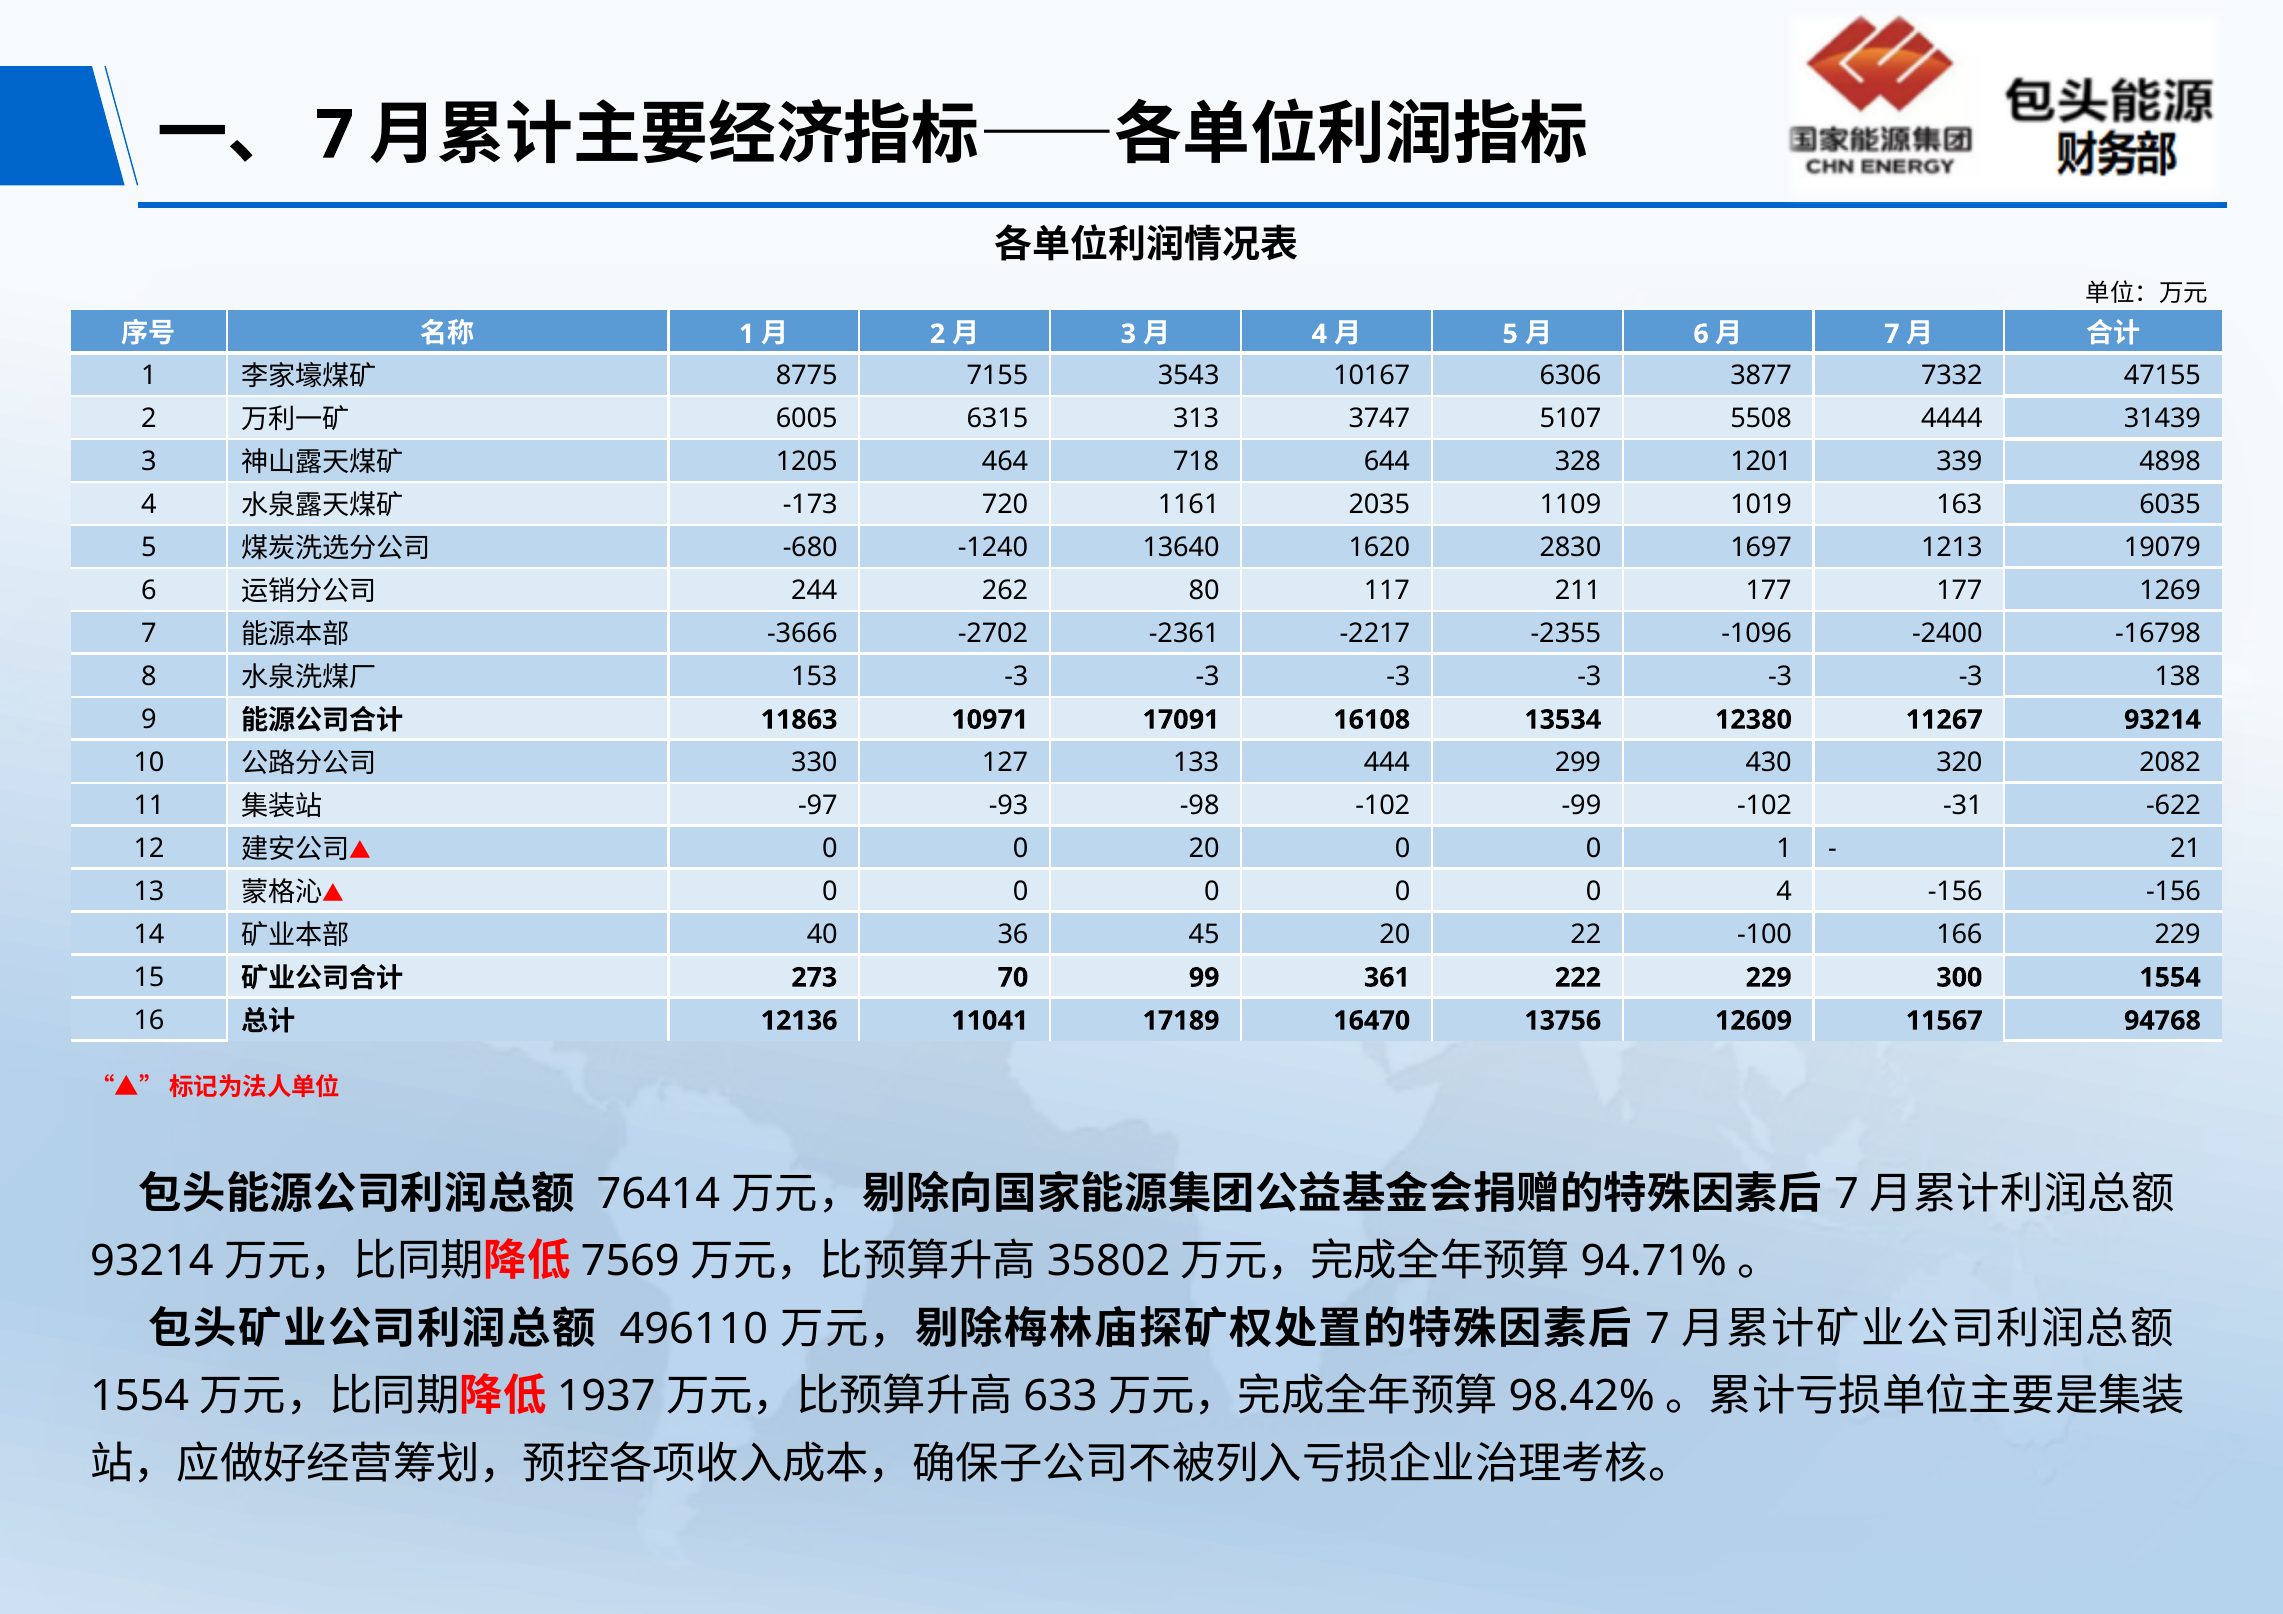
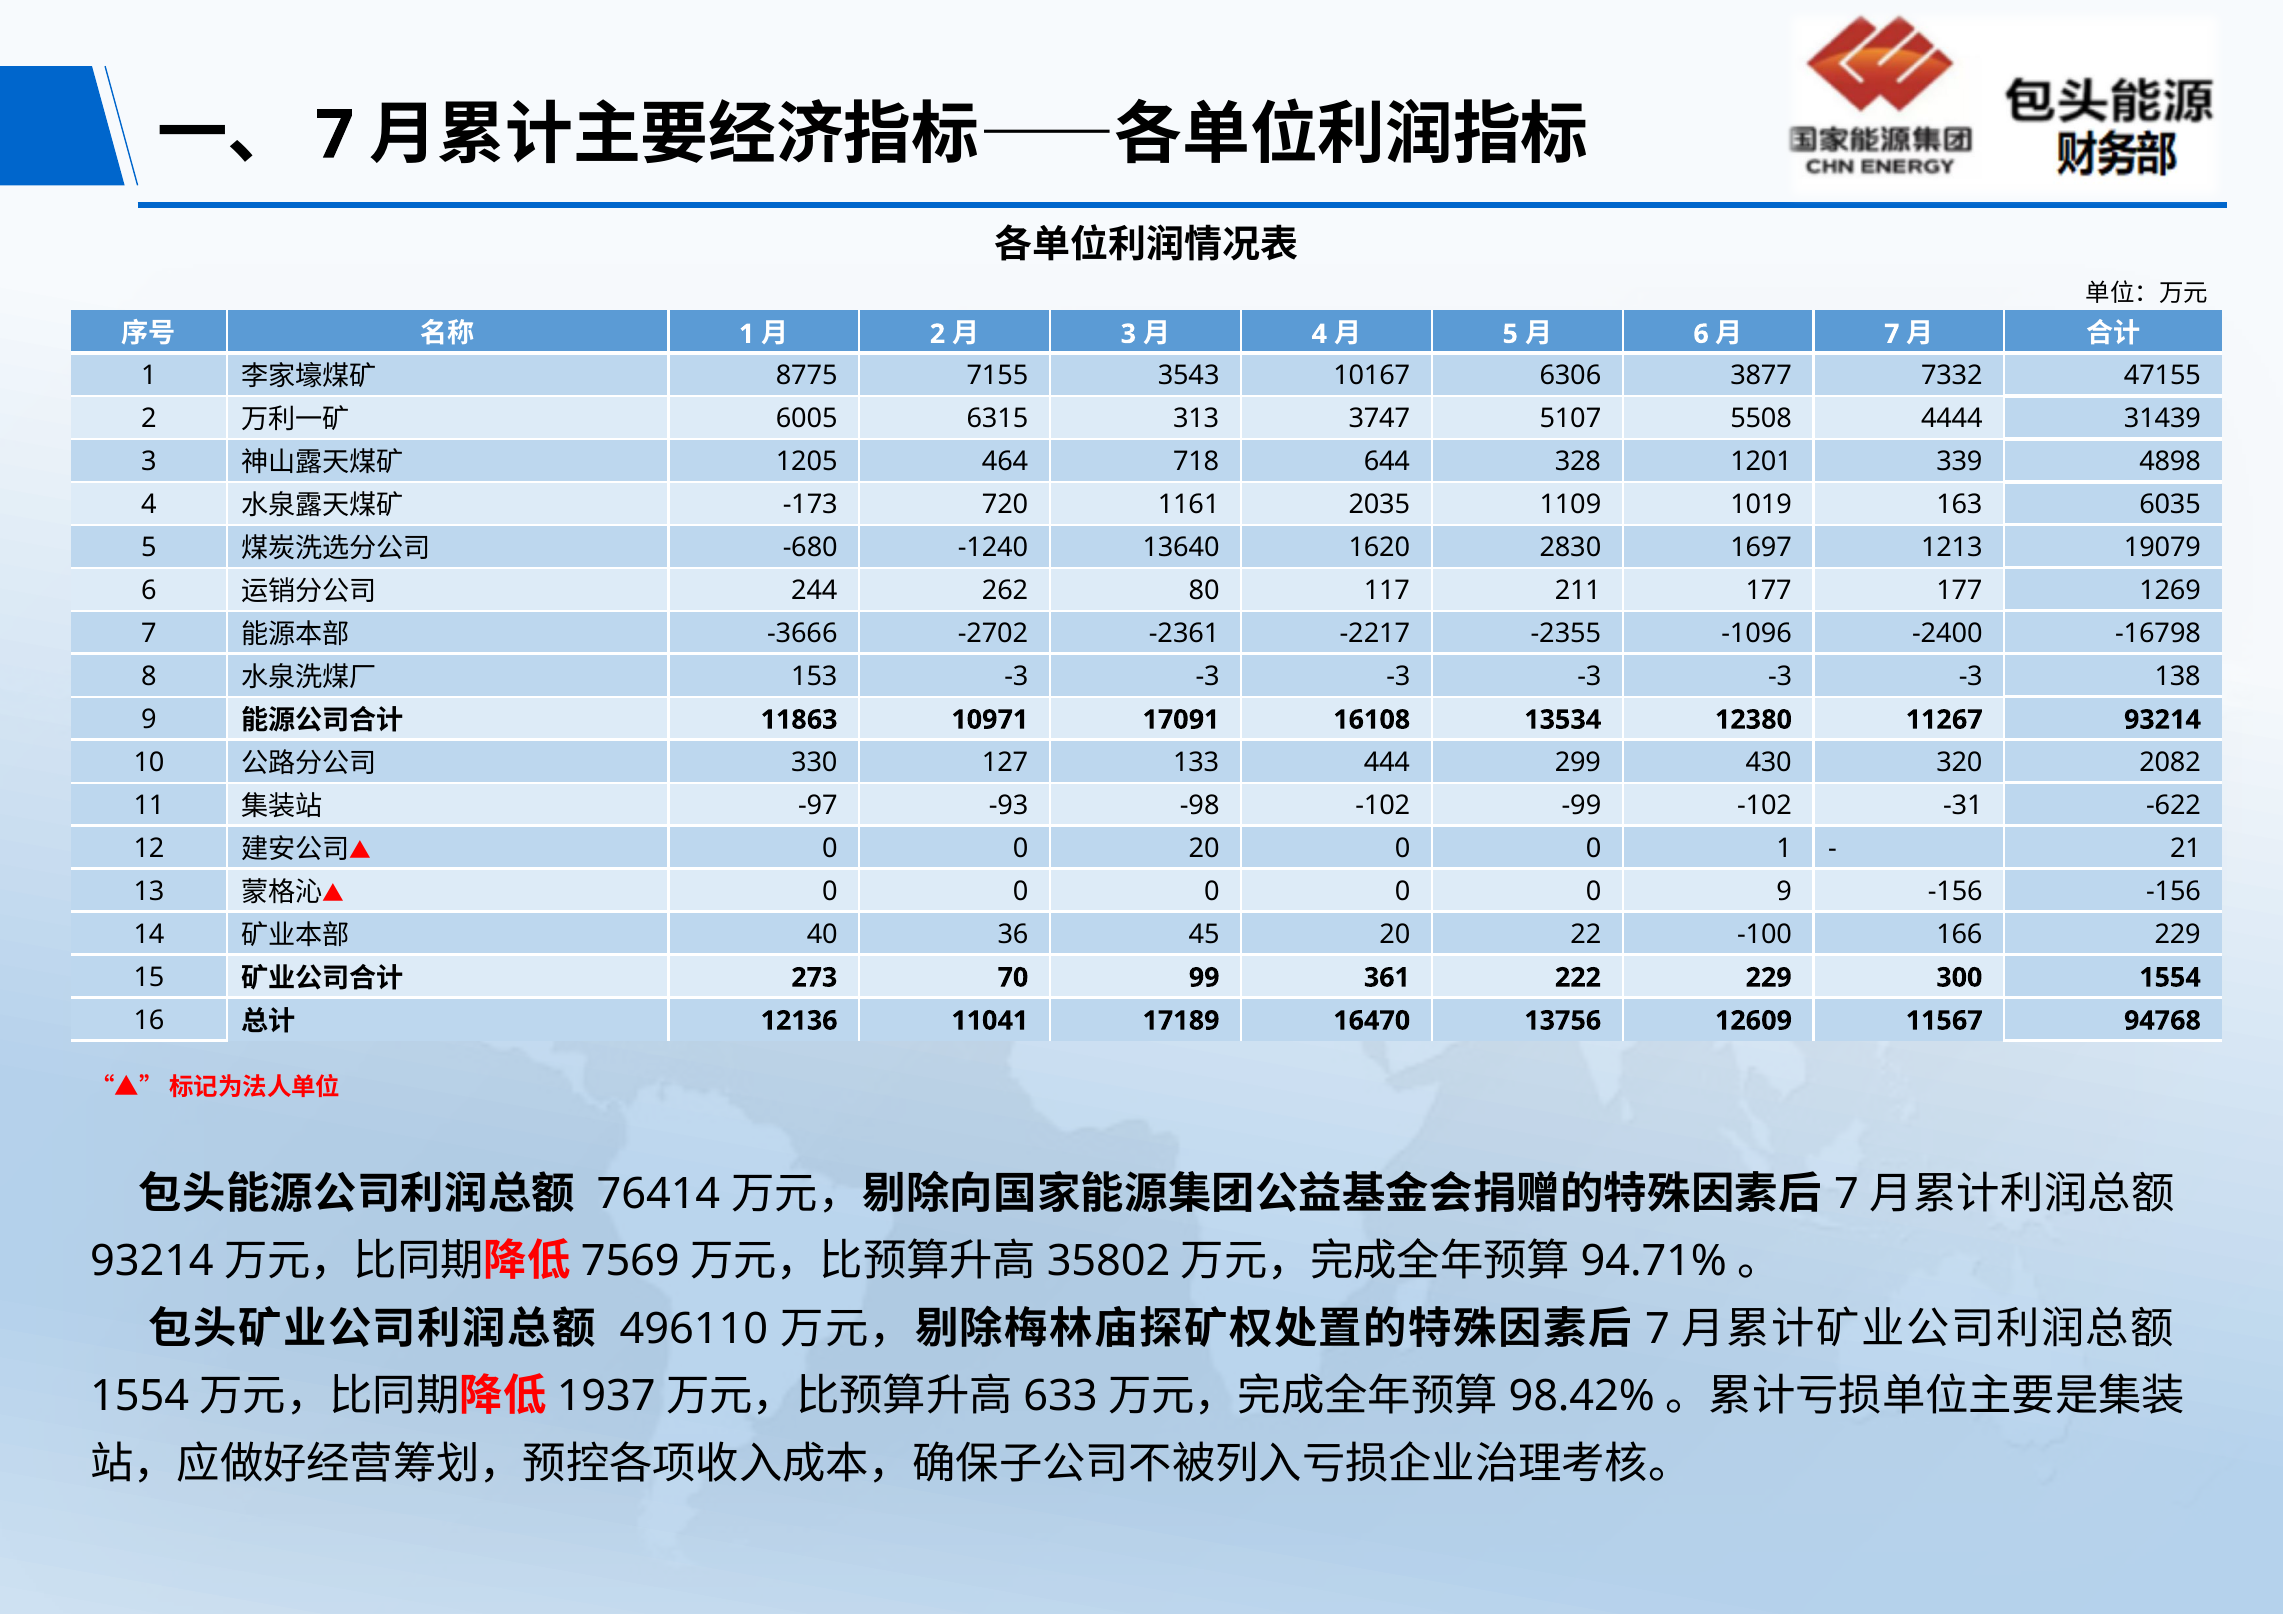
0 4: 4 -> 9
